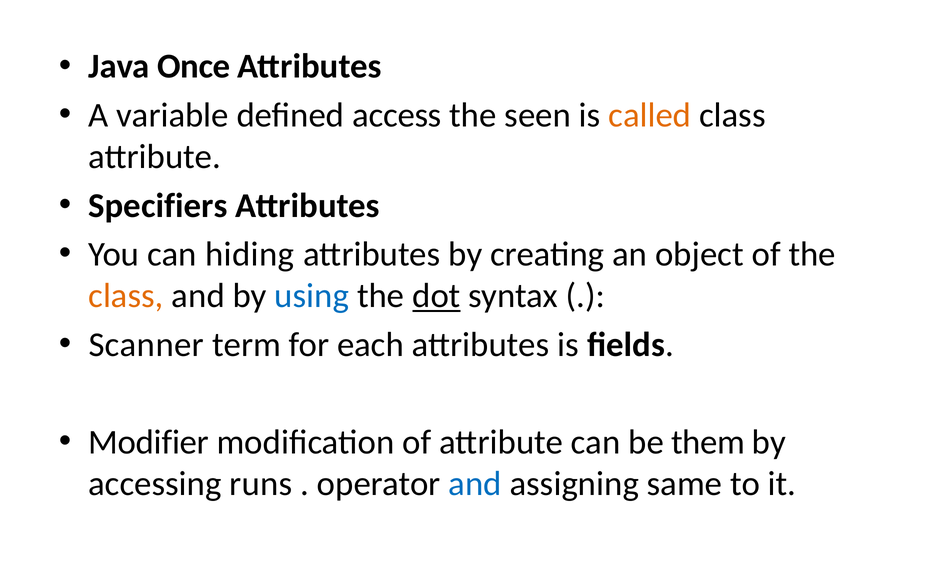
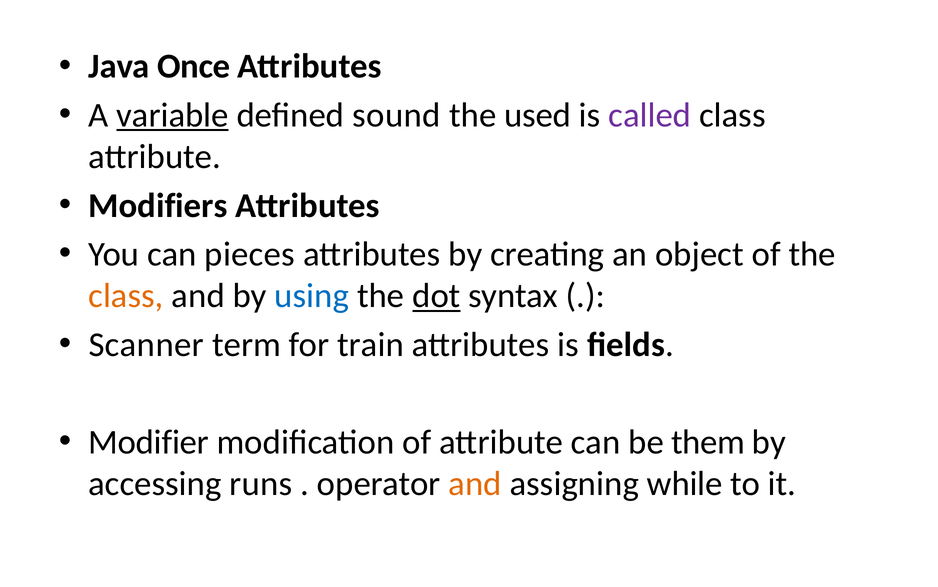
variable underline: none -> present
access: access -> sound
seen: seen -> used
called colour: orange -> purple
Specifiers: Specifiers -> Modifiers
hiding: hiding -> pieces
each: each -> train
and at (475, 484) colour: blue -> orange
same: same -> while
